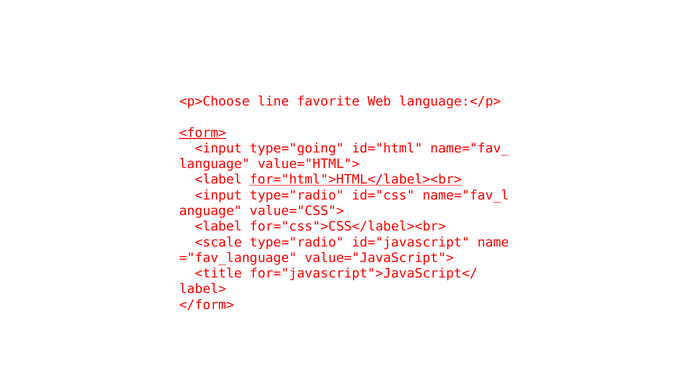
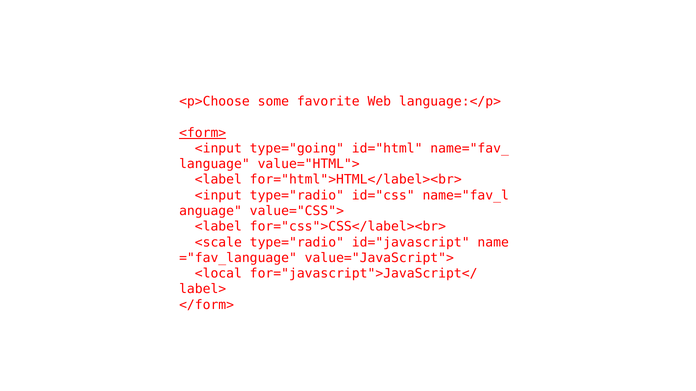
line: line -> some
for="html">HTML</label><br> underline: present -> none
<title: <title -> <local
